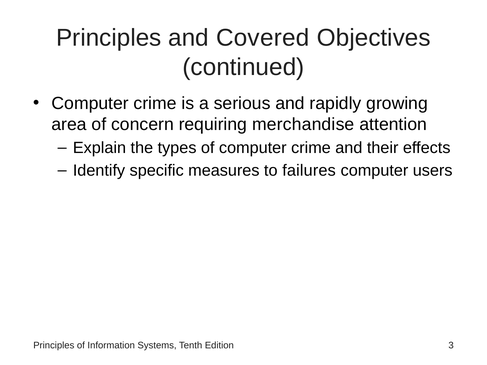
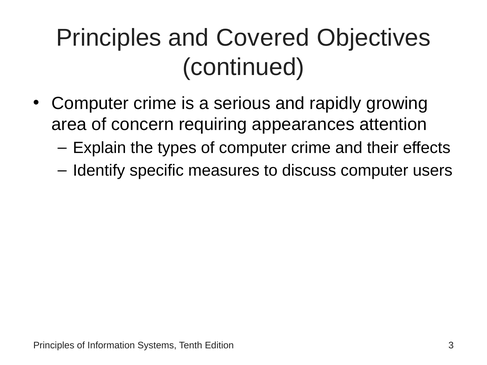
merchandise: merchandise -> appearances
failures: failures -> discuss
